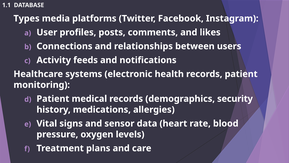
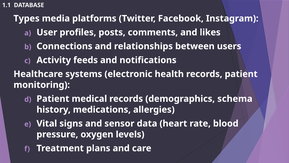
security: security -> schema
